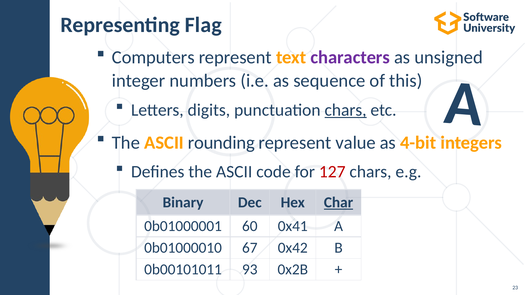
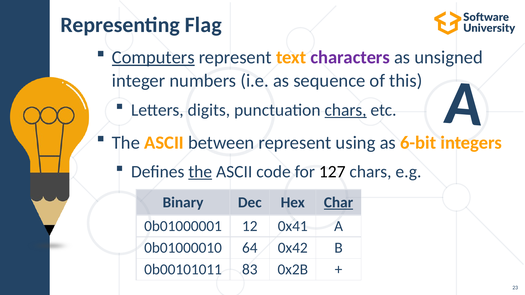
Computers underline: none -> present
rounding: rounding -> between
value: value -> using
4-bit: 4-bit -> 6-bit
the at (200, 172) underline: none -> present
127 colour: red -> black
60: 60 -> 12
67: 67 -> 64
93: 93 -> 83
